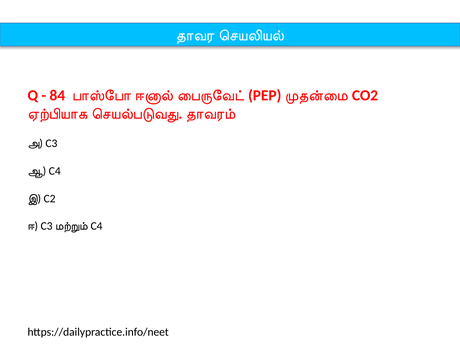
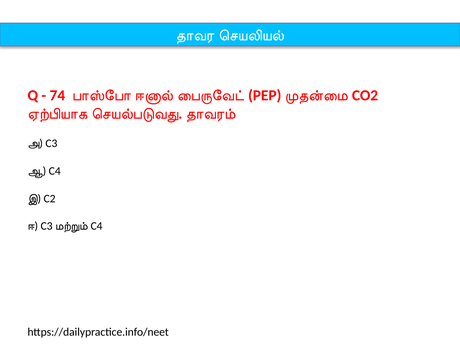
84: 84 -> 74
